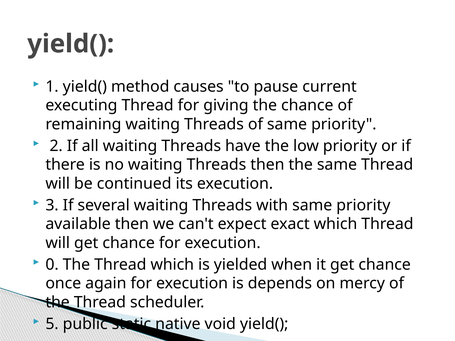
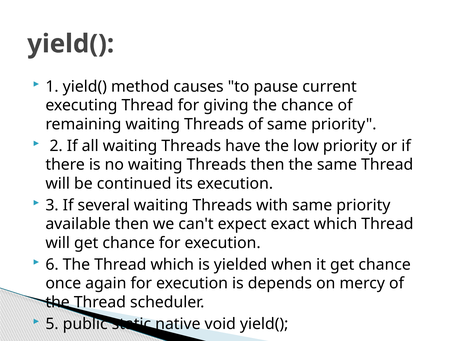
0: 0 -> 6
